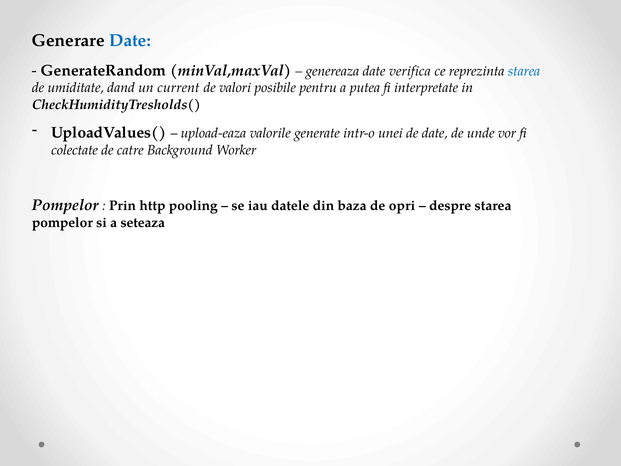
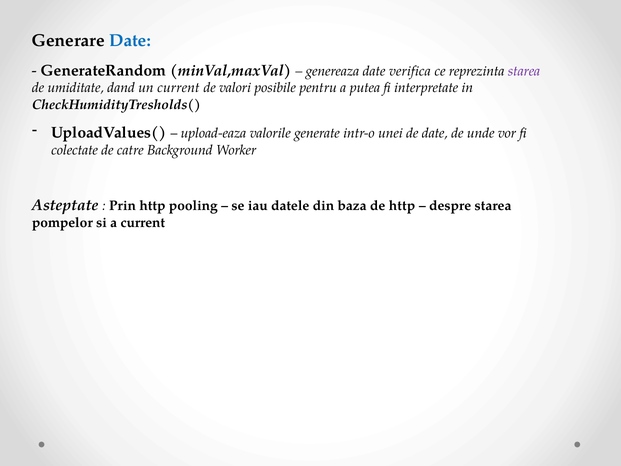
starea at (524, 71) colour: blue -> purple
Pompelor at (65, 205): Pompelor -> Asteptate
de opri: opri -> http
a seteaza: seteaza -> current
